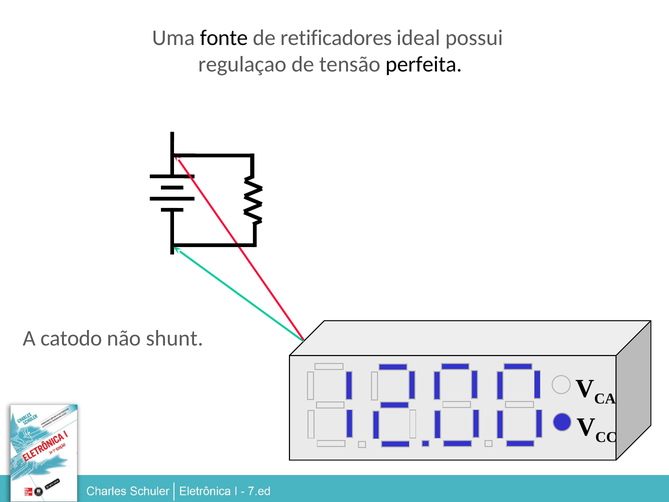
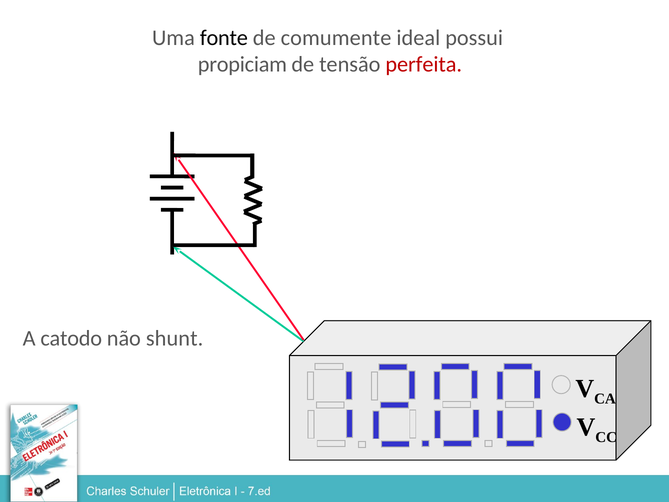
retificadores: retificadores -> comumente
regulaçao: regulaçao -> propiciam
perfeita colour: black -> red
